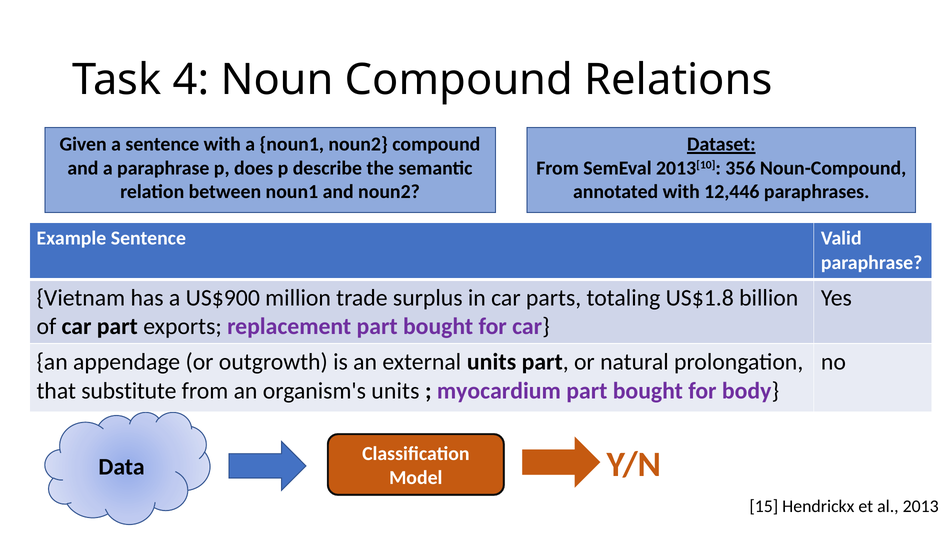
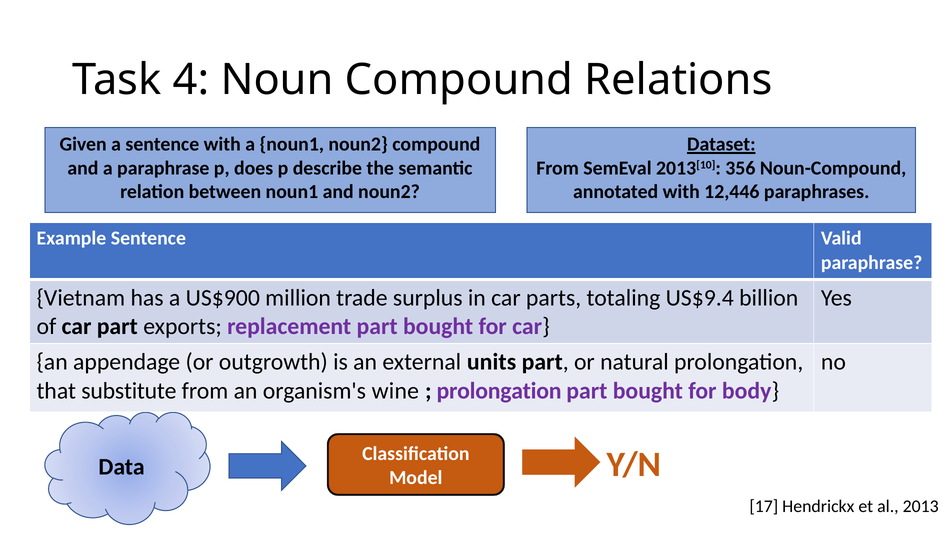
US$1.8: US$1.8 -> US$9.4
organism's units: units -> wine
myocardium at (499, 391): myocardium -> prolongation
15: 15 -> 17
